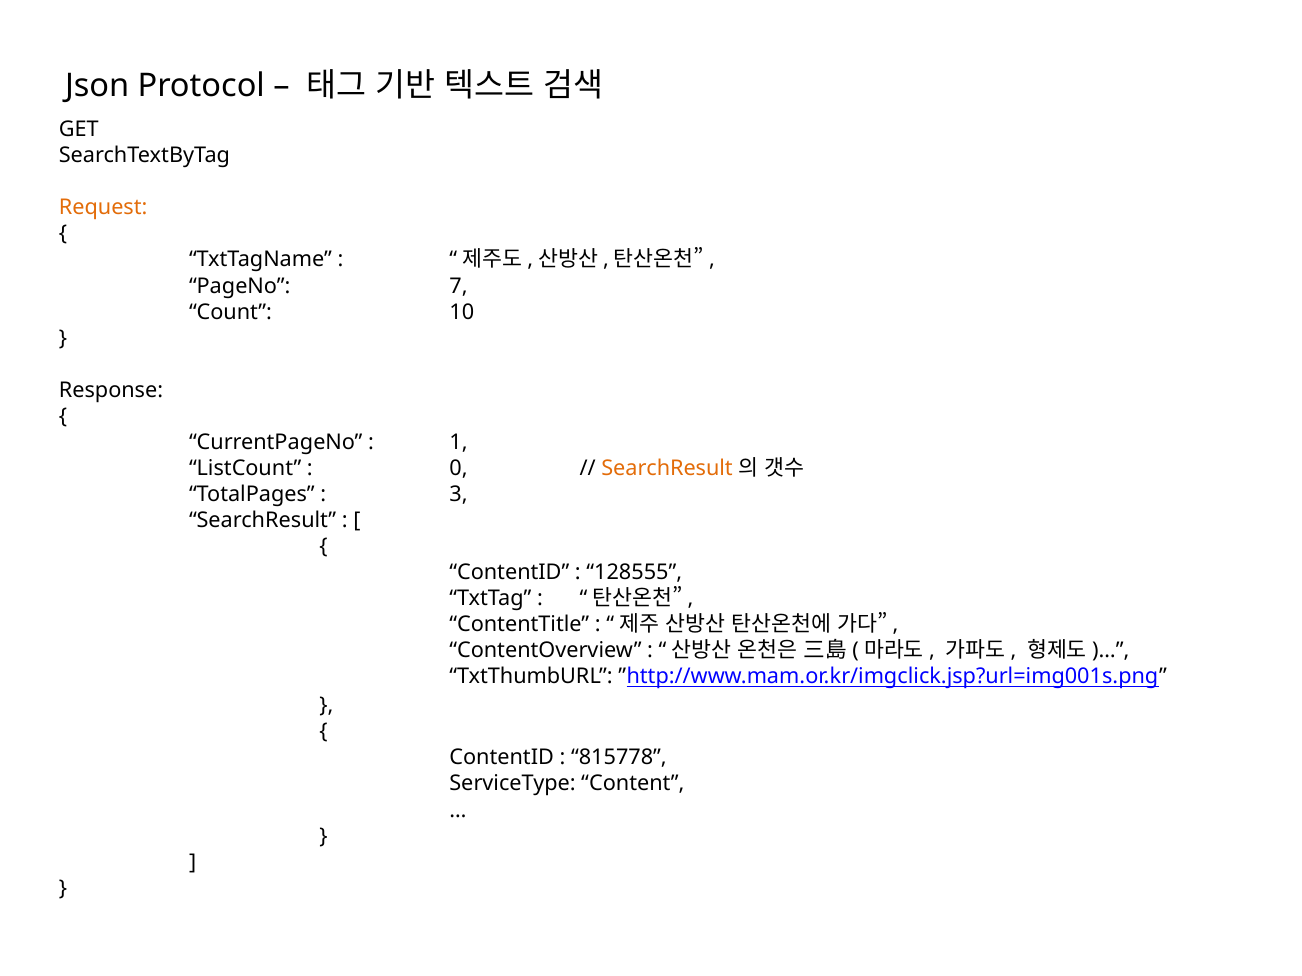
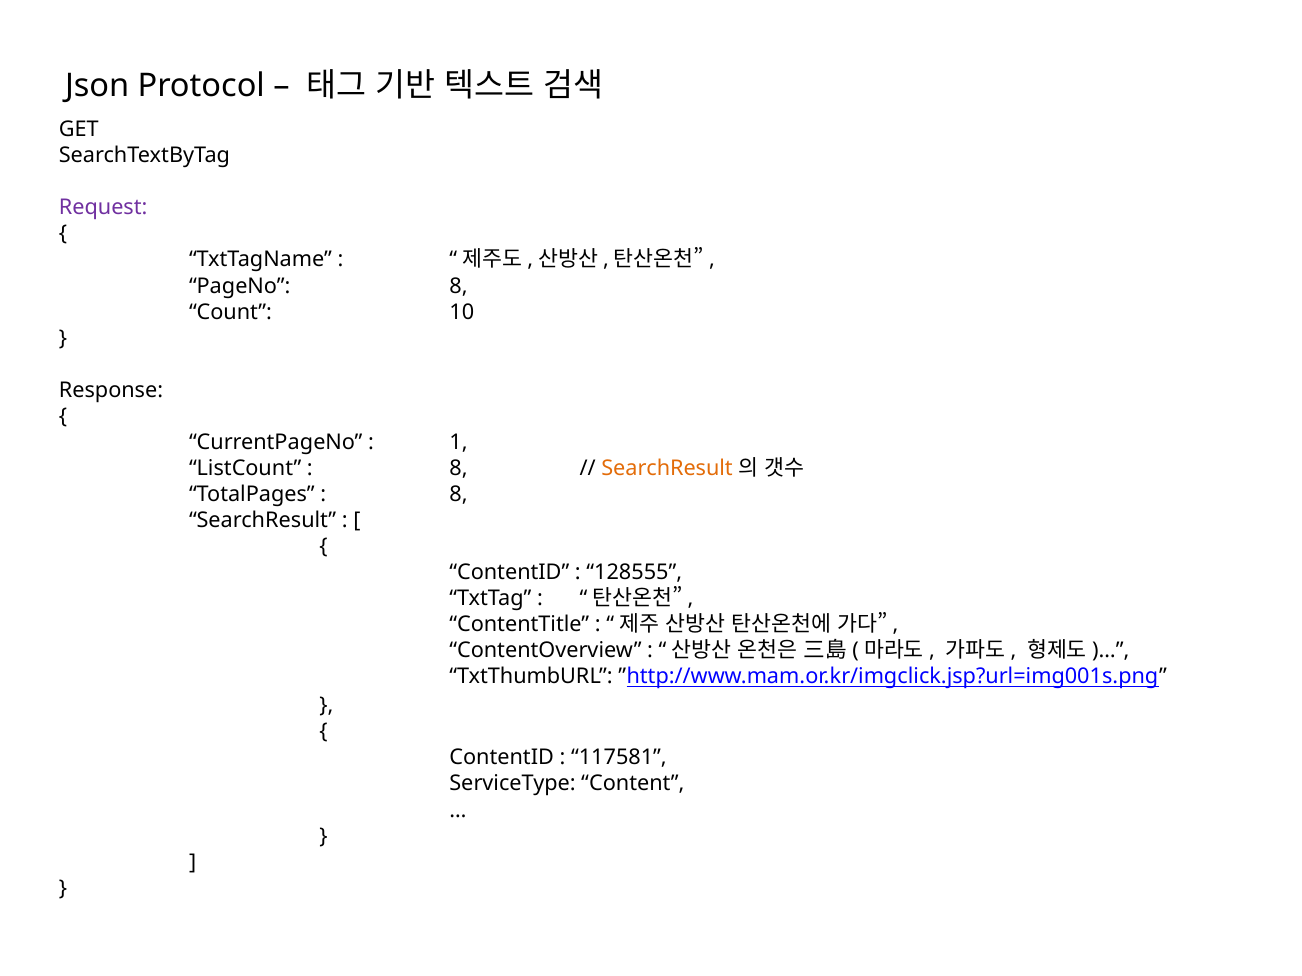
Request colour: orange -> purple
PageNo 7: 7 -> 8
0 at (459, 468): 0 -> 8
3 at (459, 494): 3 -> 8
815778: 815778 -> 117581
